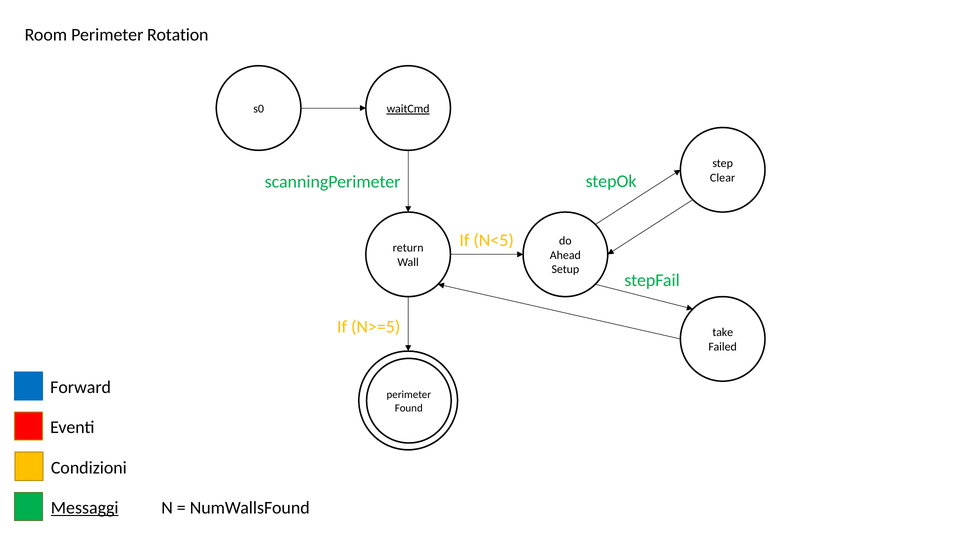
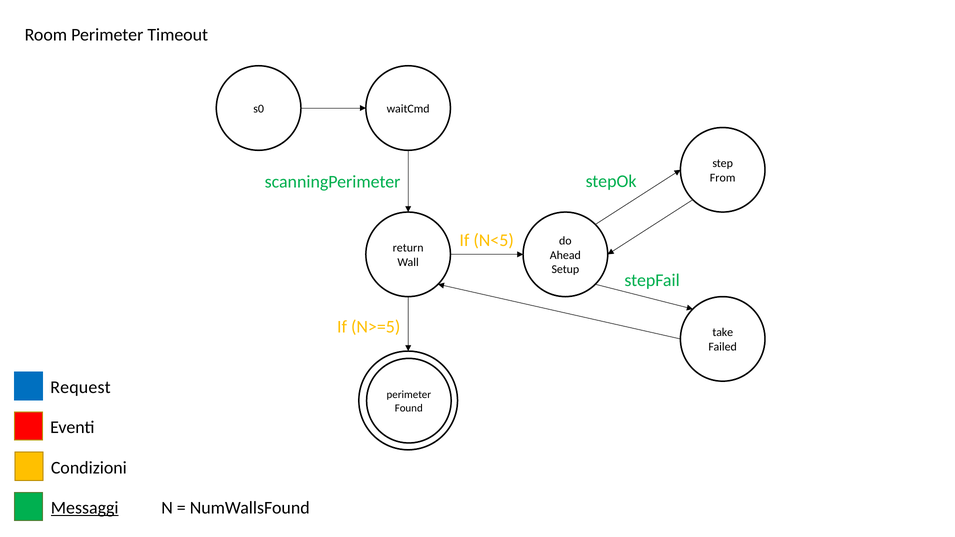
Rotation: Rotation -> Timeout
waitCmd underline: present -> none
Clear: Clear -> From
Forward: Forward -> Request
